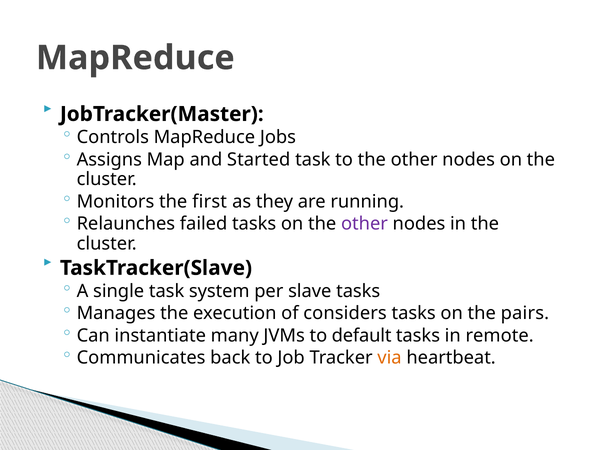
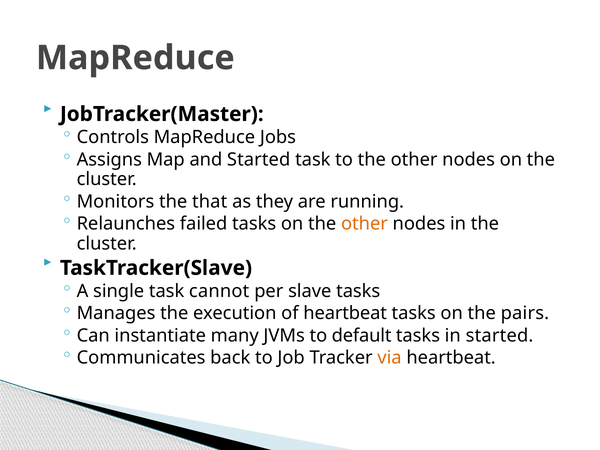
first: first -> that
other at (364, 224) colour: purple -> orange
system: system -> cannot
of considers: considers -> heartbeat
in remote: remote -> started
